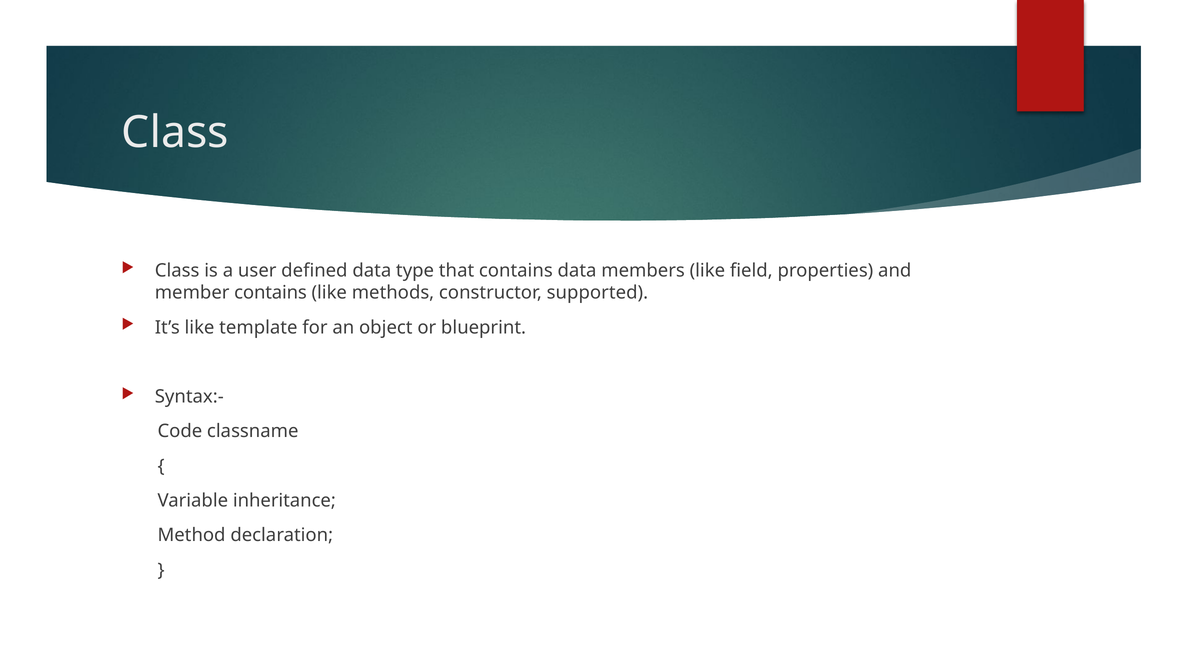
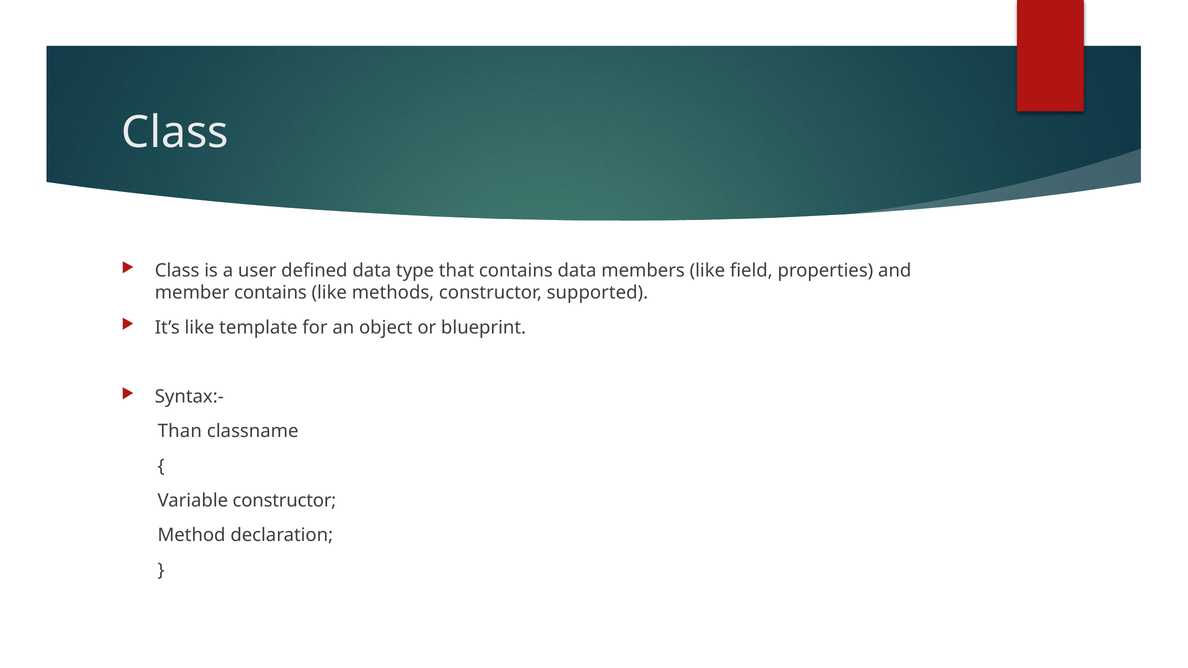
Code: Code -> Than
Variable inheritance: inheritance -> constructor
